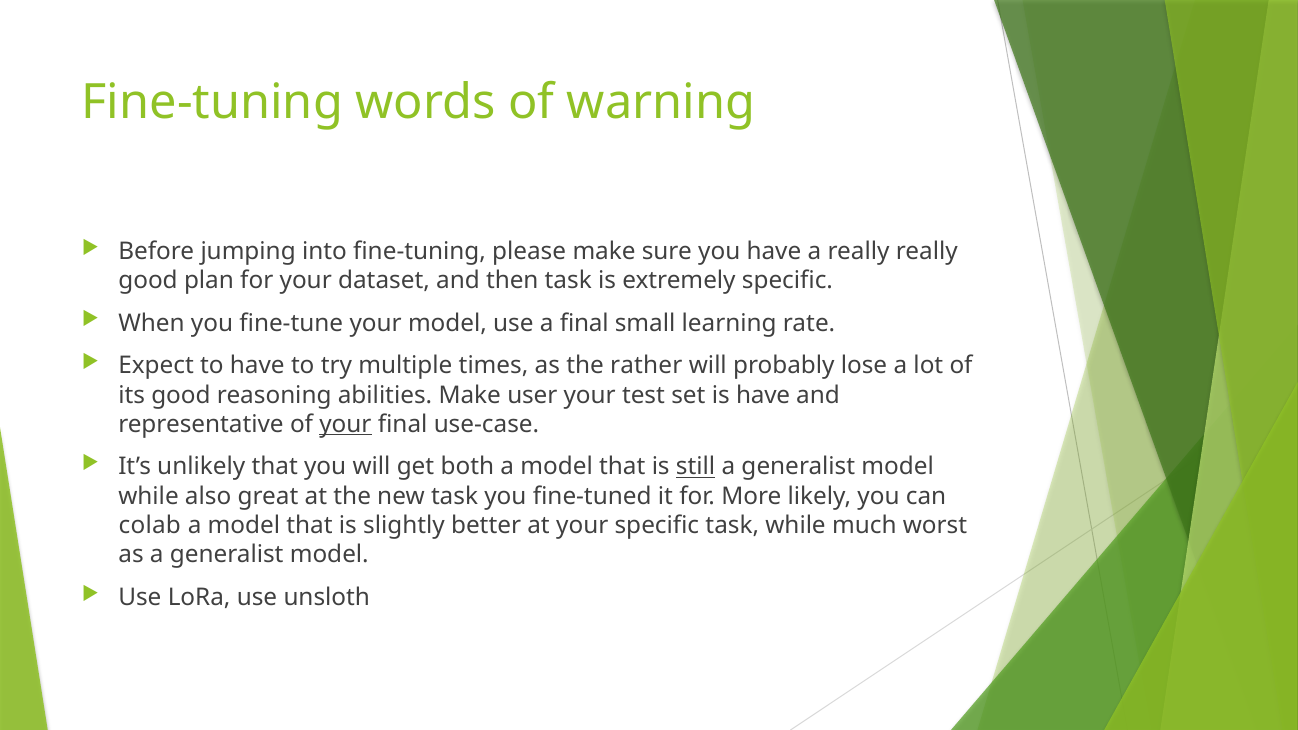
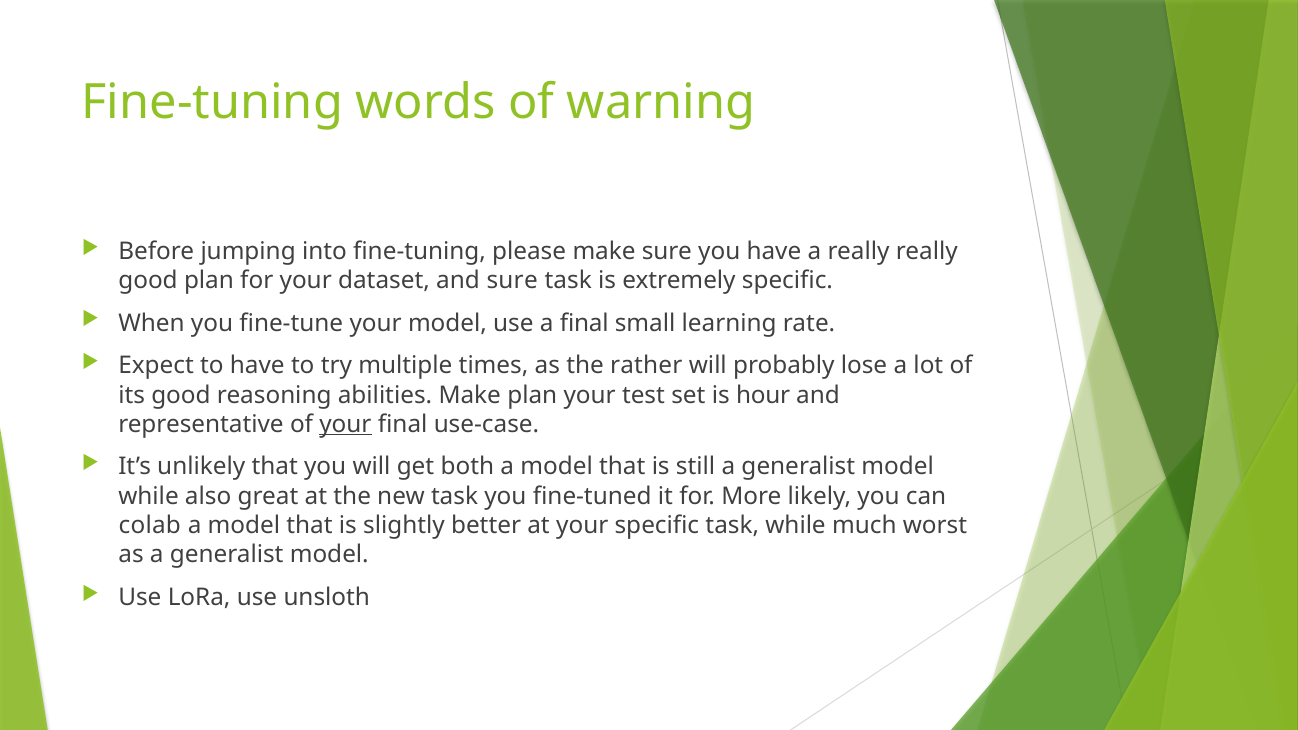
and then: then -> sure
Make user: user -> plan
is have: have -> hour
still underline: present -> none
